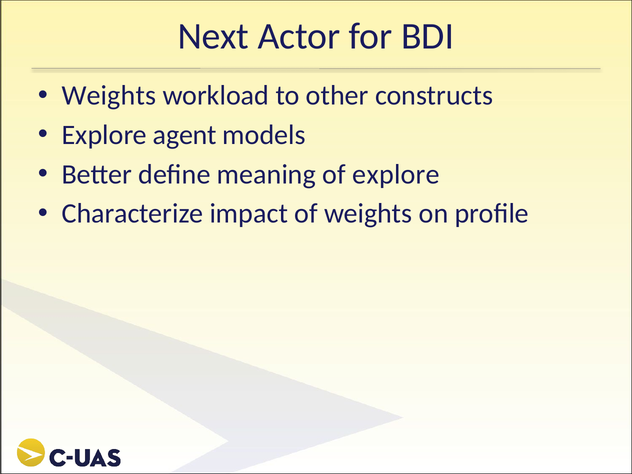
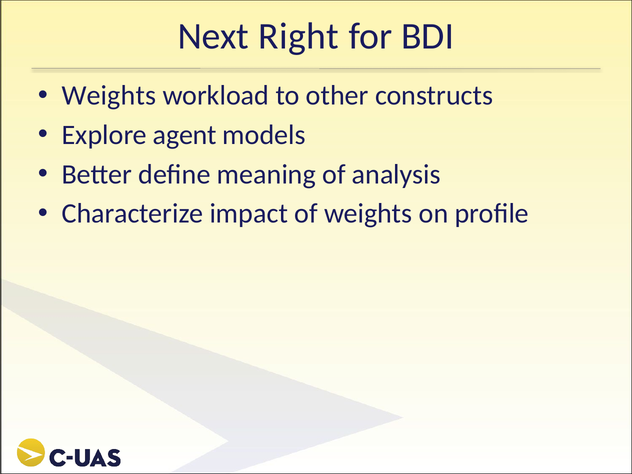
Actor: Actor -> Right
of explore: explore -> analysis
